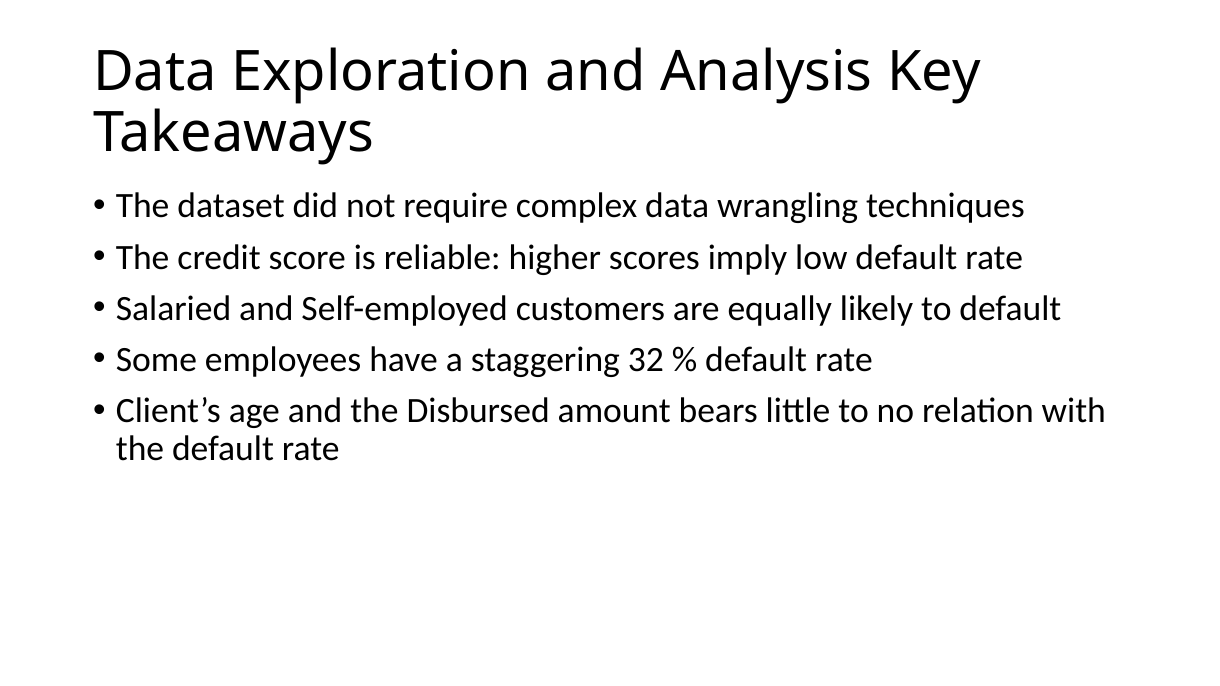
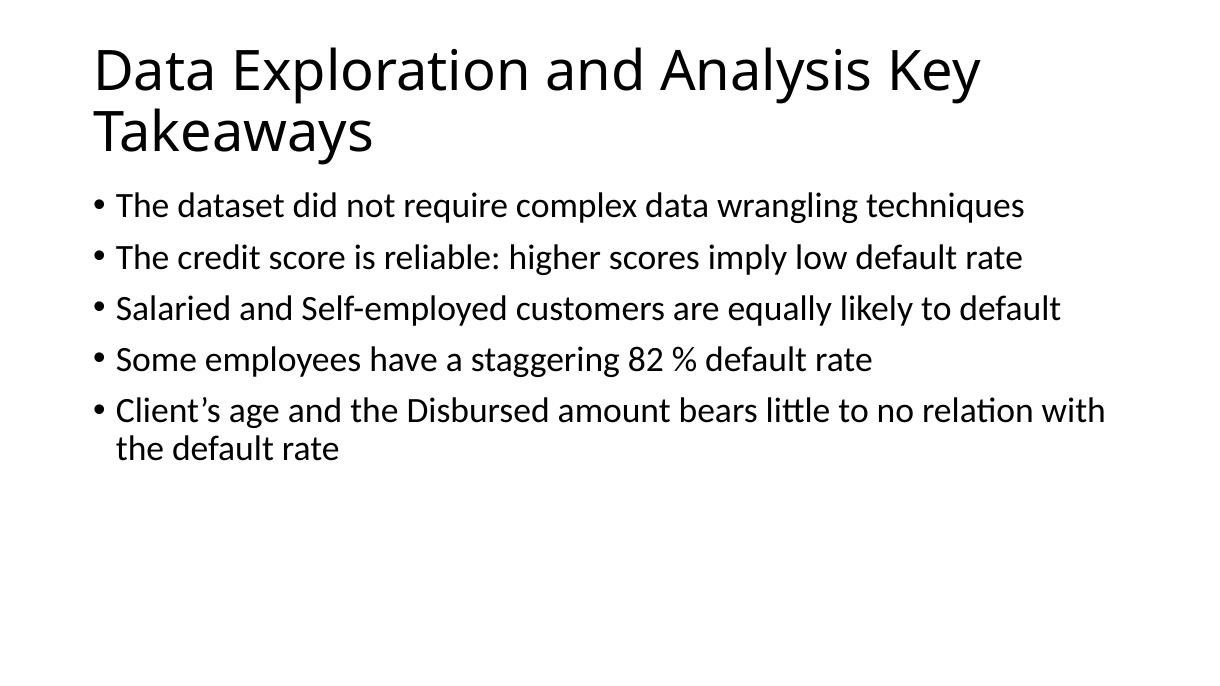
32: 32 -> 82
